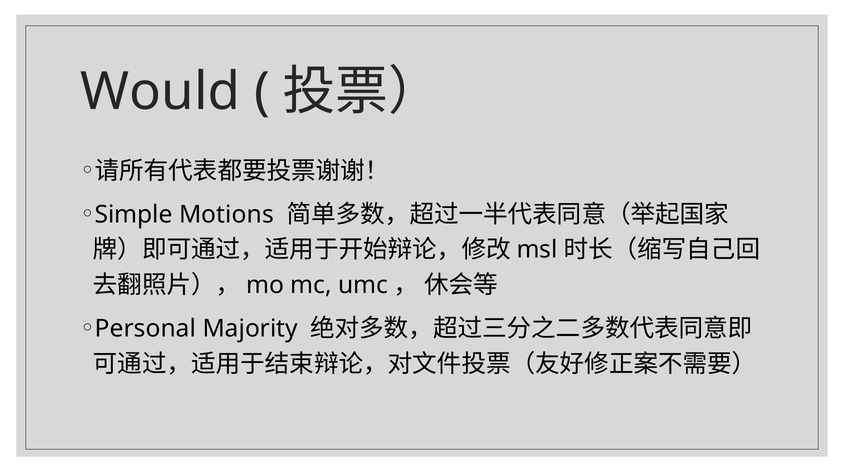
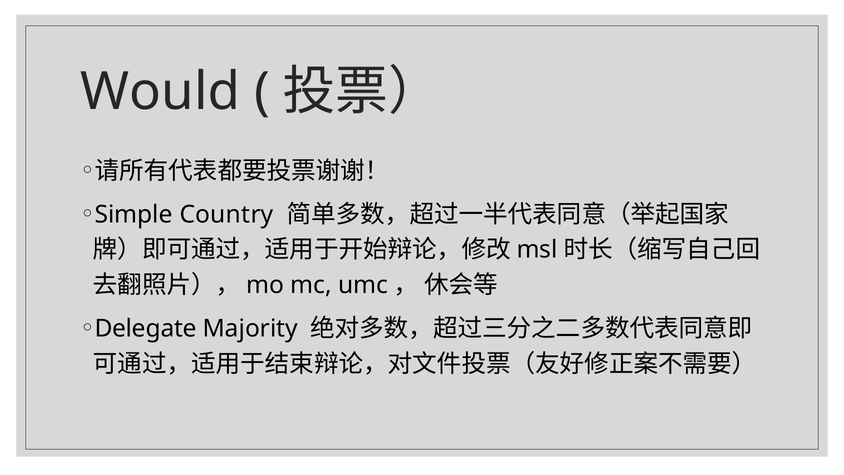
Motions: Motions -> Country
Personal: Personal -> Delegate
